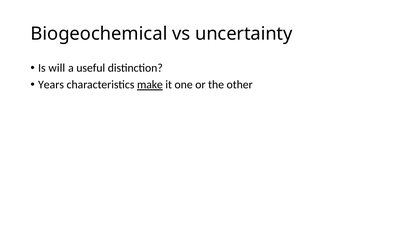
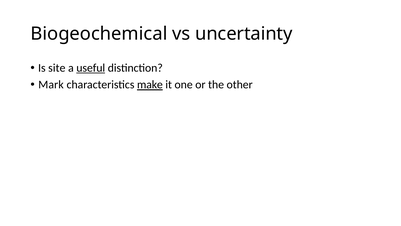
will: will -> site
useful underline: none -> present
Years: Years -> Mark
